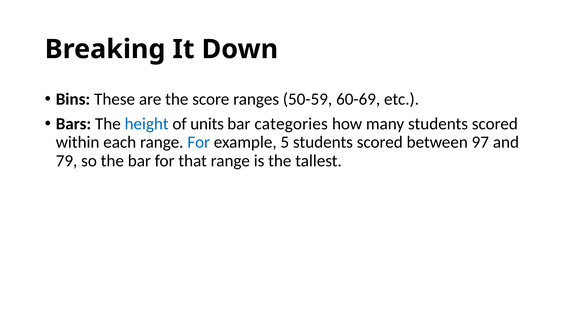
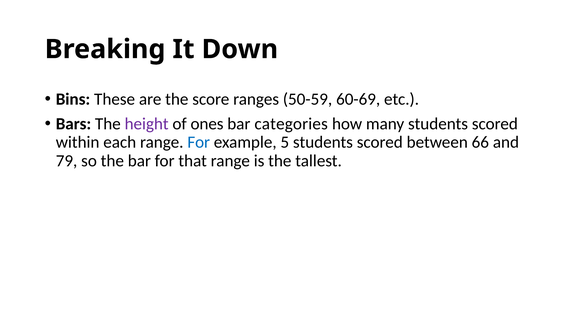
height colour: blue -> purple
units: units -> ones
97: 97 -> 66
